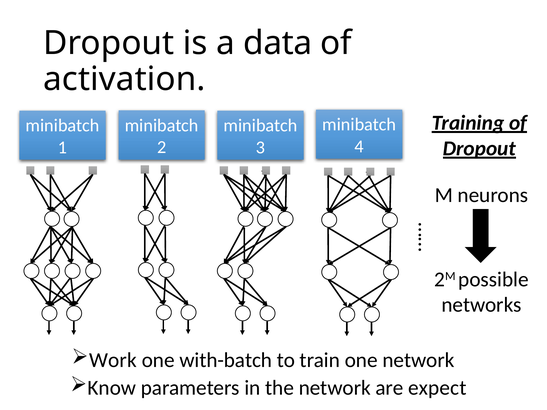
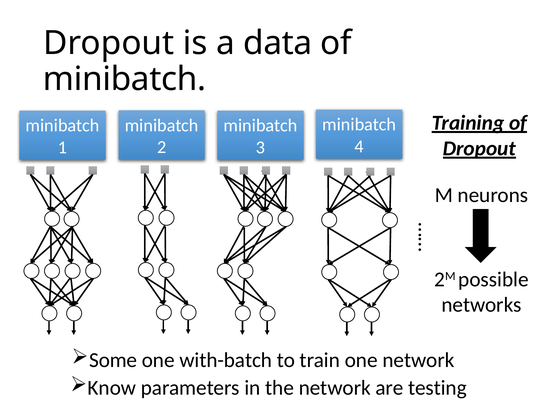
activation at (124, 79): activation -> minibatch
Work: Work -> Some
expect: expect -> testing
